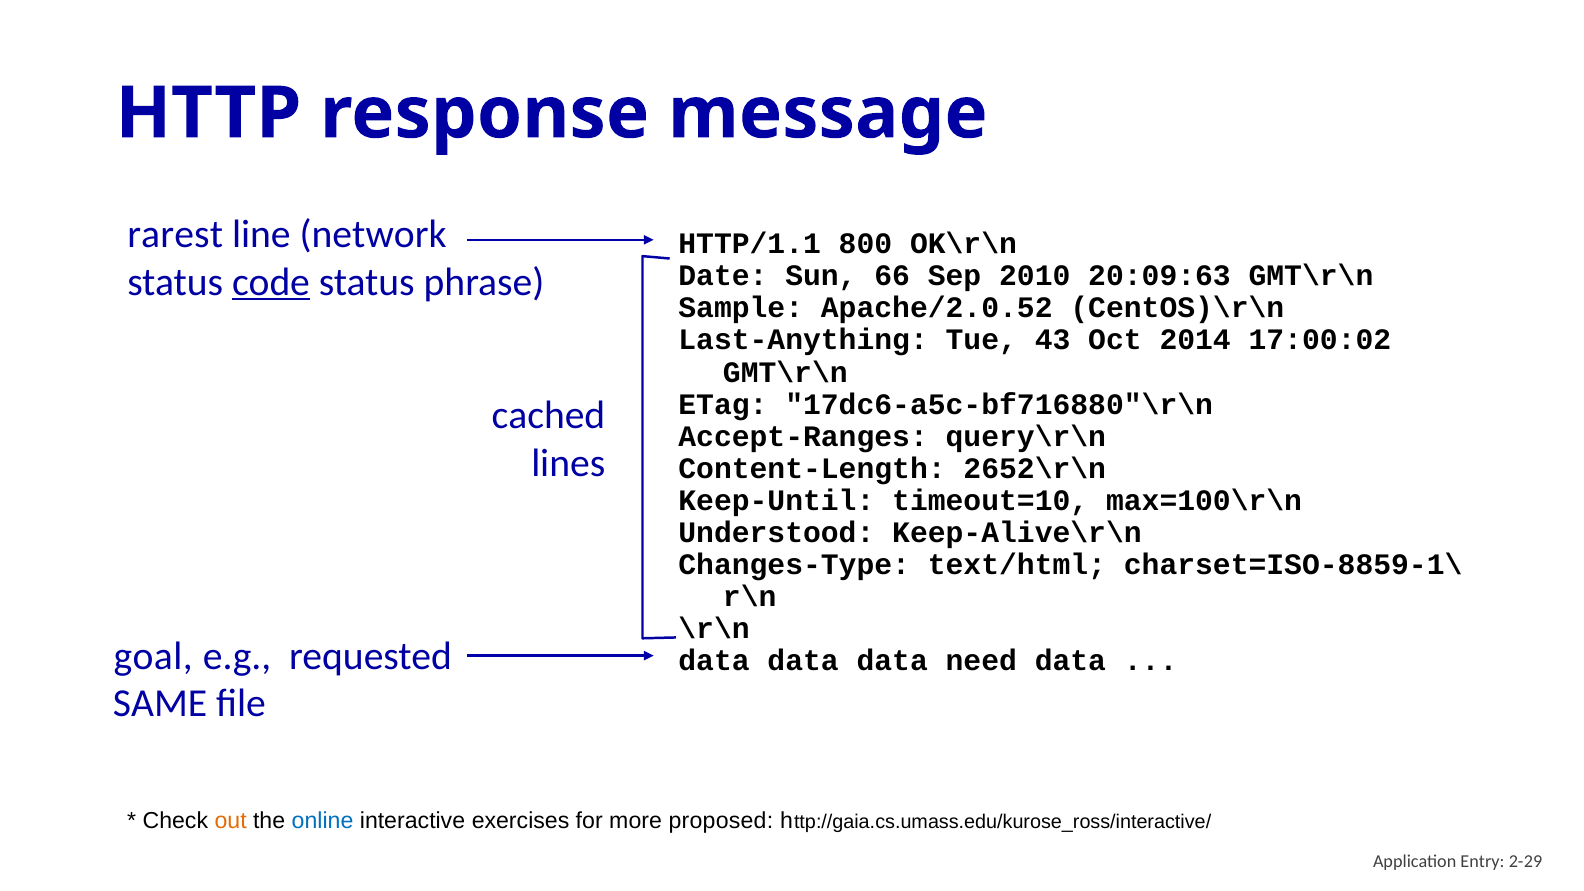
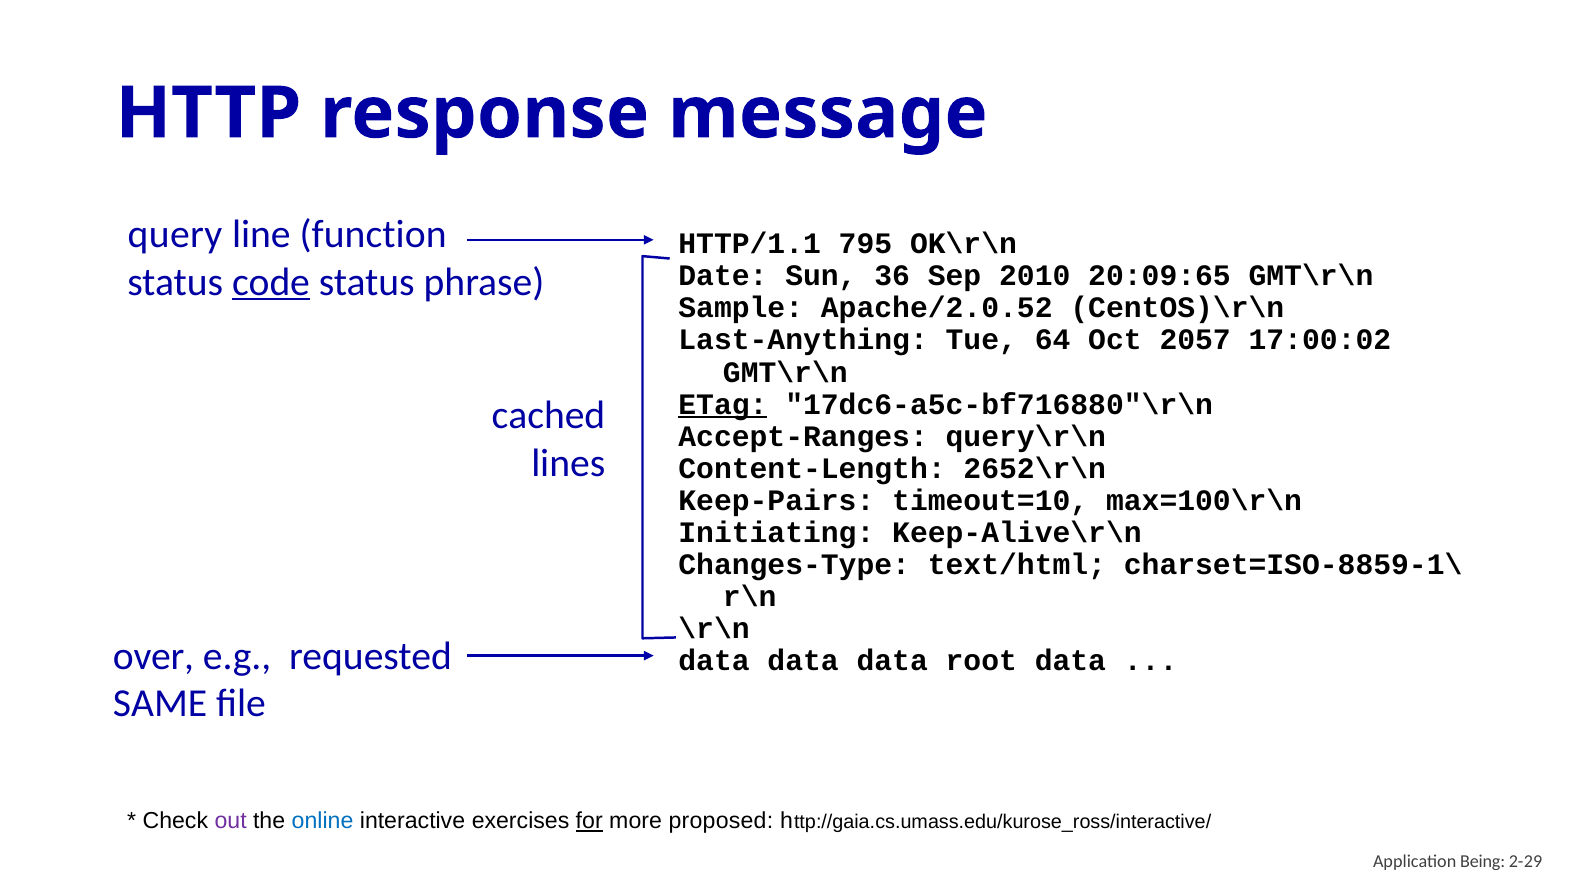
rarest: rarest -> query
network: network -> function
800: 800 -> 795
66: 66 -> 36
20:09:63: 20:09:63 -> 20:09:65
43: 43 -> 64
2014: 2014 -> 2057
ETag underline: none -> present
Keep-Until: Keep-Until -> Keep-Pairs
Understood: Understood -> Initiating
goal: goal -> over
need: need -> root
out colour: orange -> purple
for underline: none -> present
Entry: Entry -> Being
